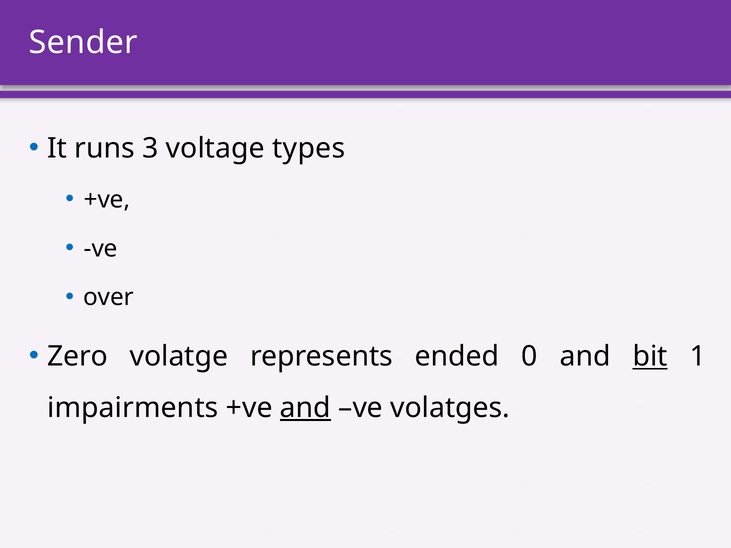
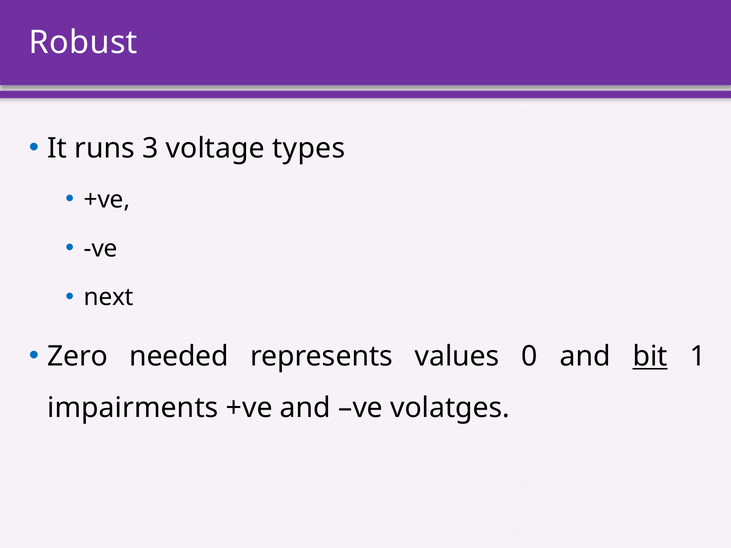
Sender: Sender -> Robust
over: over -> next
volatge: volatge -> needed
ended: ended -> values
and at (305, 408) underline: present -> none
